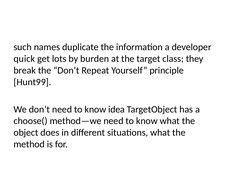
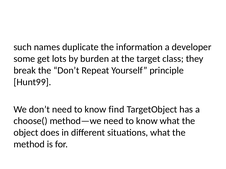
quick: quick -> some
idea: idea -> find
